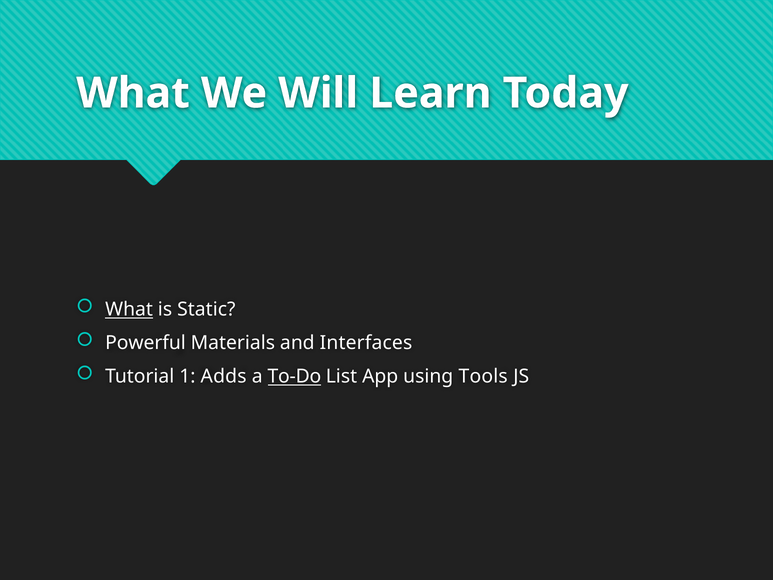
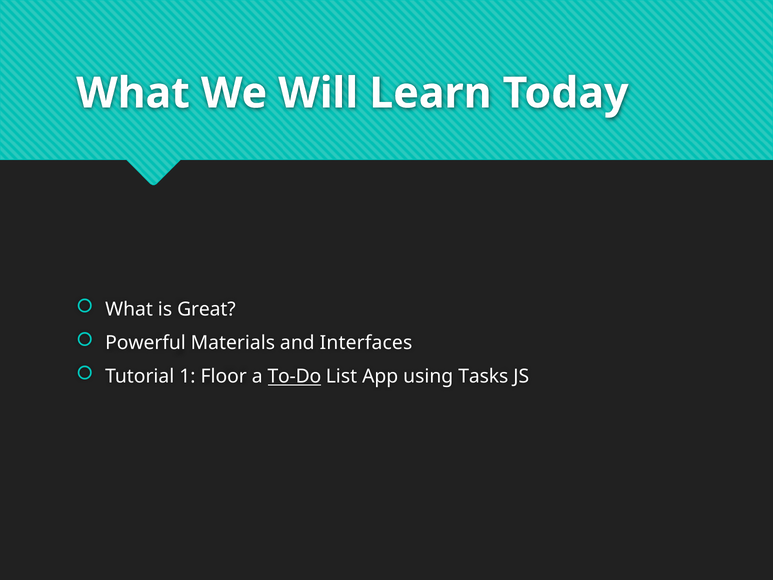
What at (129, 309) underline: present -> none
Static: Static -> Great
Adds: Adds -> Floor
Tools: Tools -> Tasks
